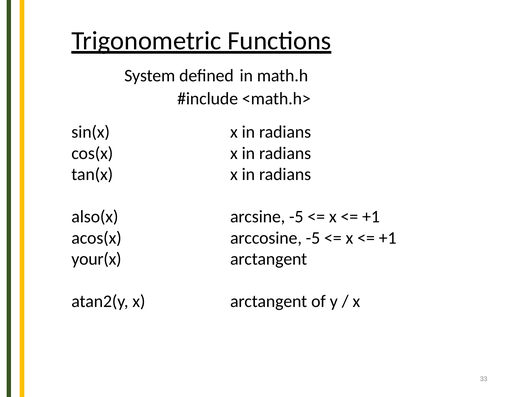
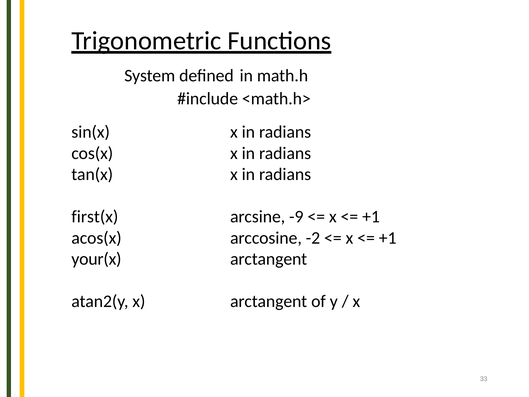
also(x: also(x -> first(x
arcsine -5: -5 -> -9
arccosine -5: -5 -> -2
